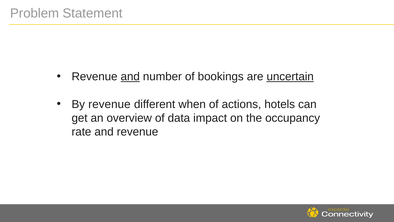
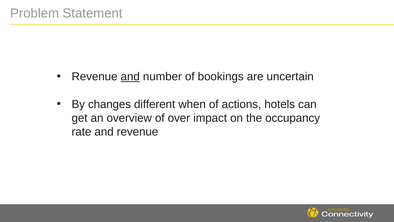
uncertain underline: present -> none
By revenue: revenue -> changes
data: data -> over
